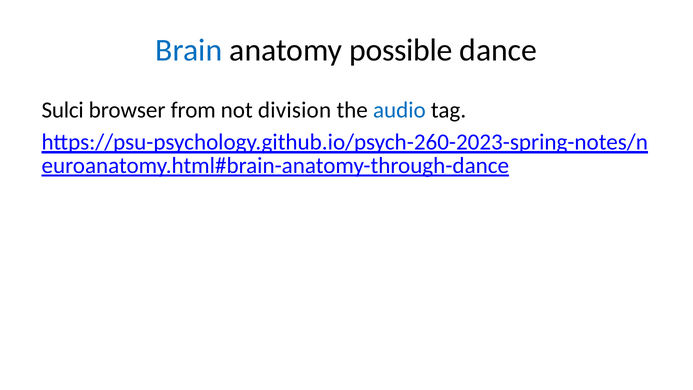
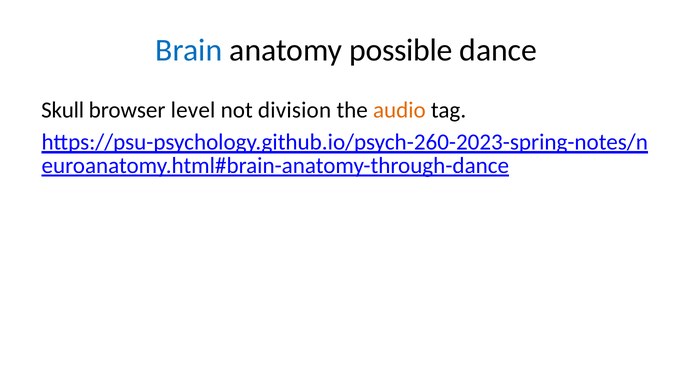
Sulci: Sulci -> Skull
from: from -> level
audio colour: blue -> orange
